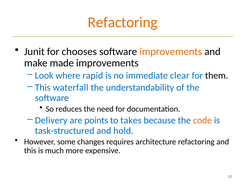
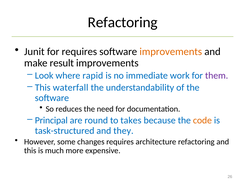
Refactoring at (123, 22) colour: orange -> black
for chooses: chooses -> requires
made: made -> result
clear: clear -> work
them colour: black -> purple
Delivery: Delivery -> Principal
points: points -> round
hold: hold -> they
